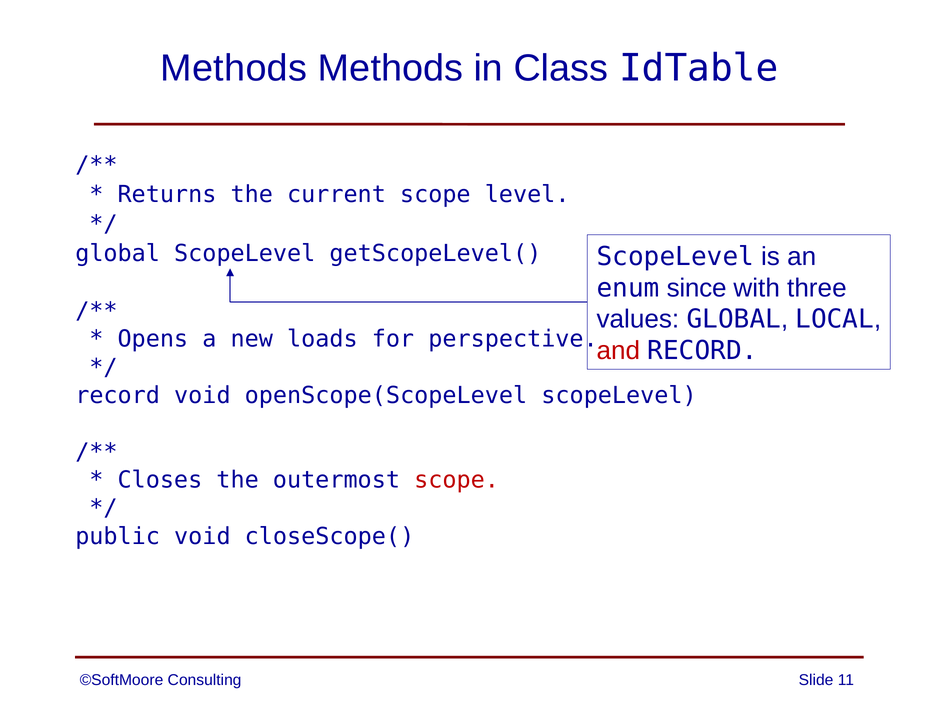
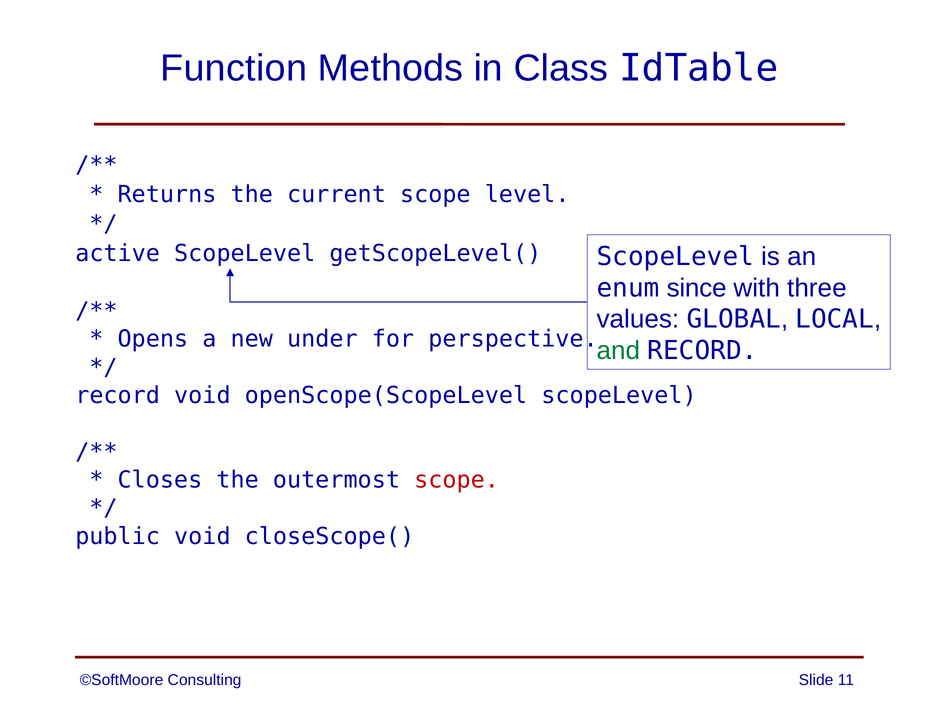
Methods at (234, 68): Methods -> Function
global at (118, 254): global -> active
loads: loads -> under
and colour: red -> green
